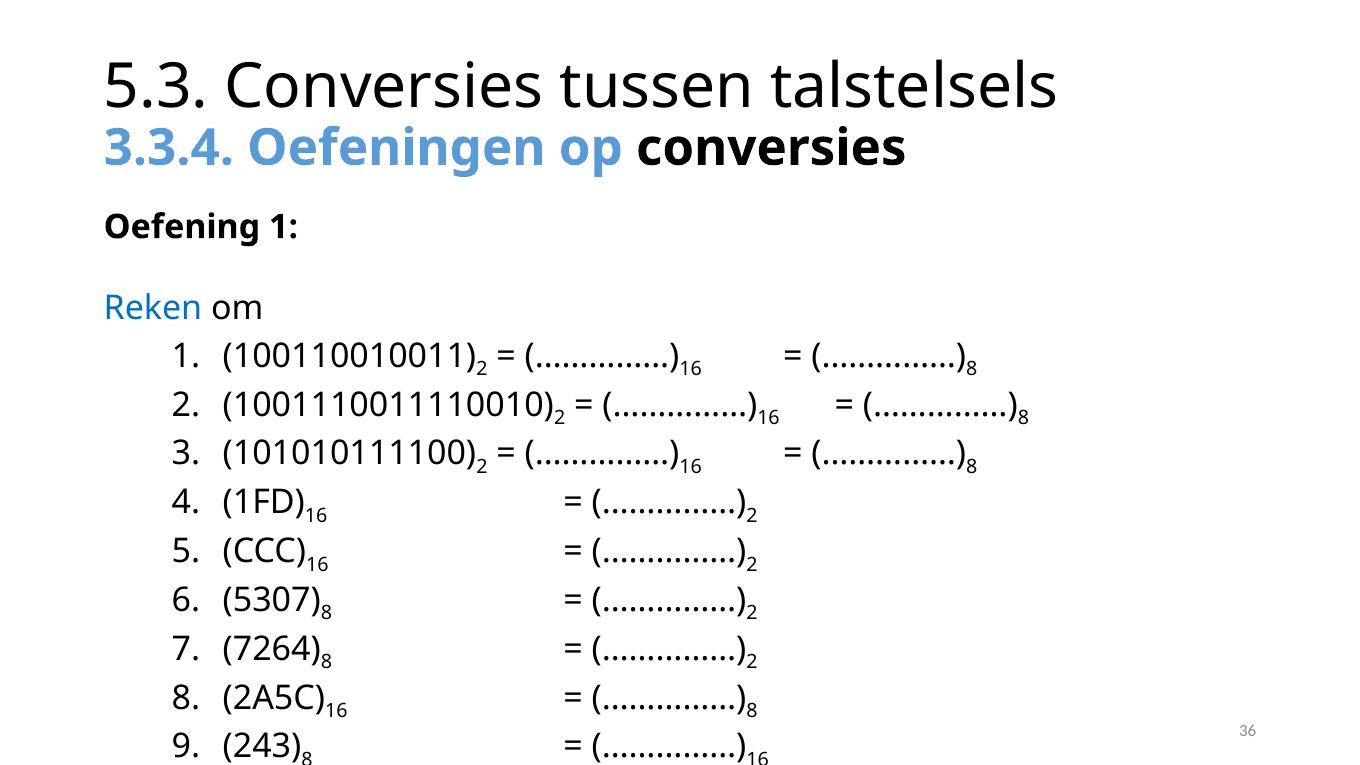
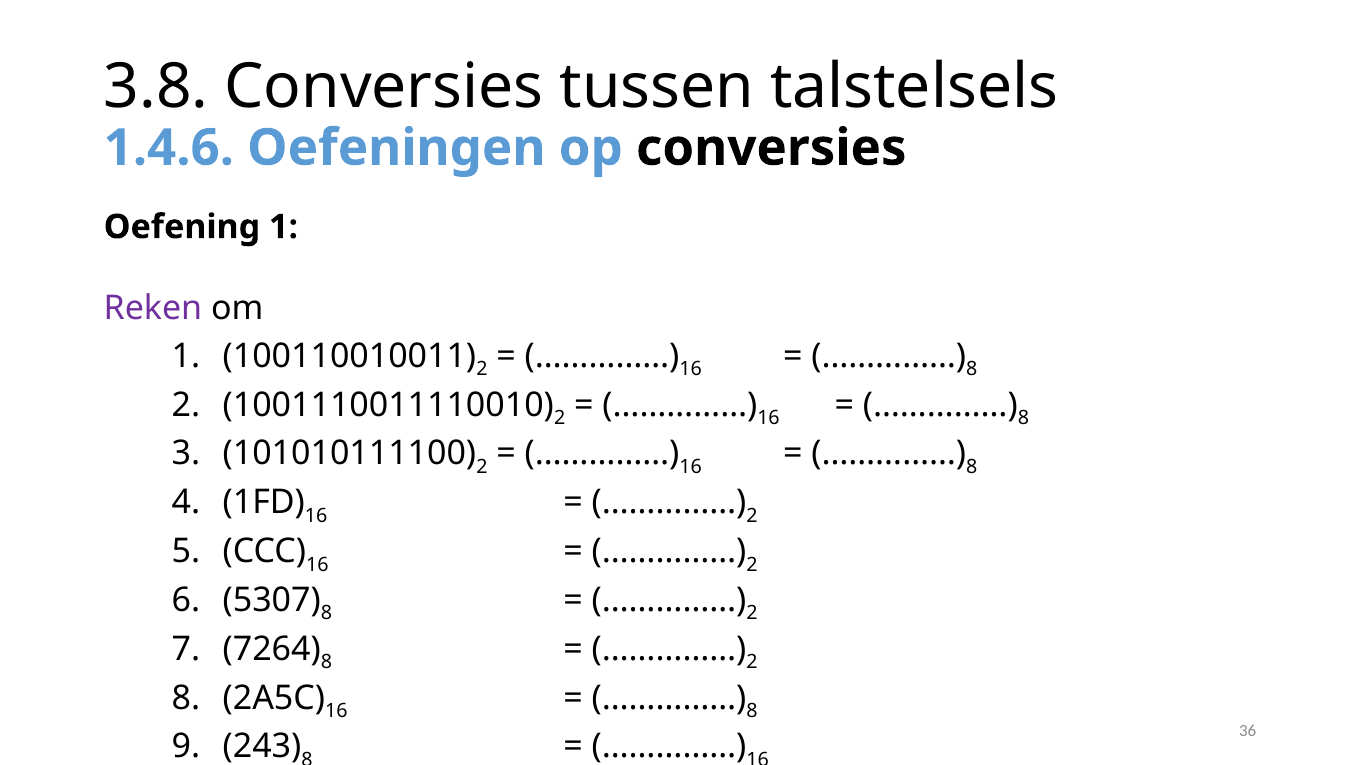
5.3: 5.3 -> 3.8
3.3.4: 3.3.4 -> 1.4.6
Reken colour: blue -> purple
